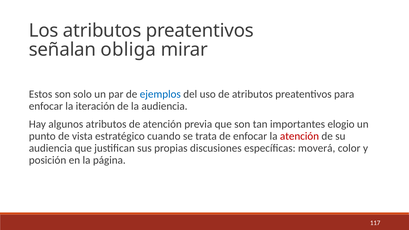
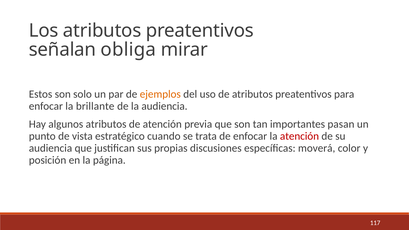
ejemplos colour: blue -> orange
iteración: iteración -> brillante
elogio: elogio -> pasan
